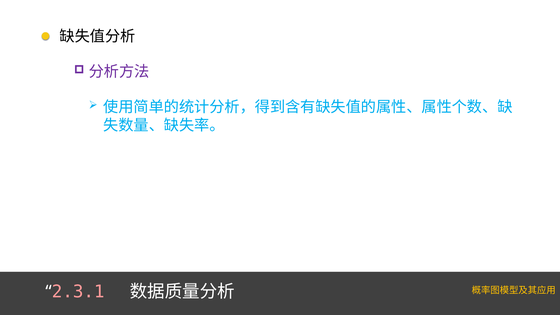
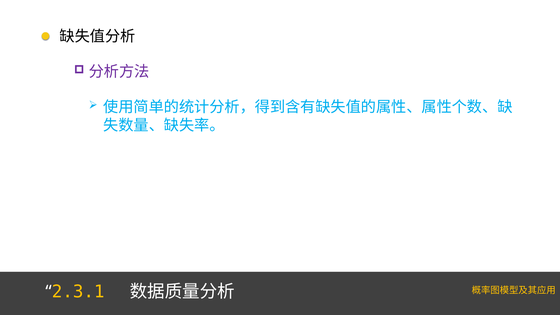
2.3.1 colour: pink -> yellow
